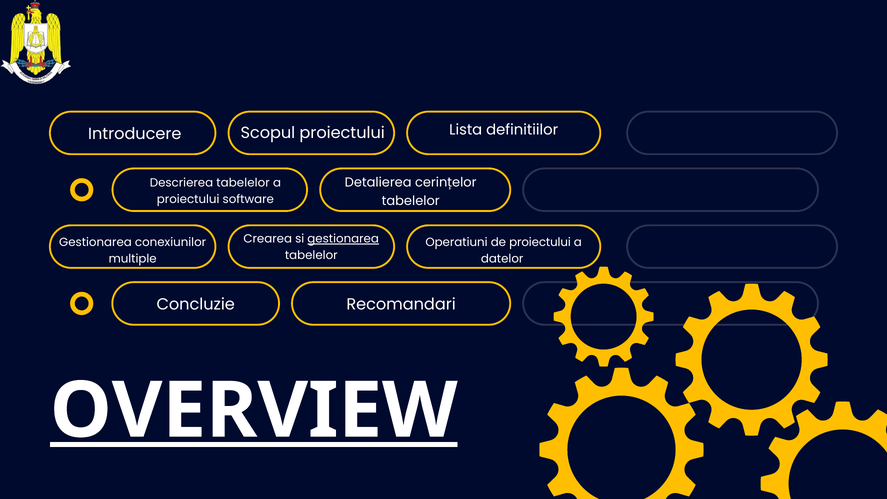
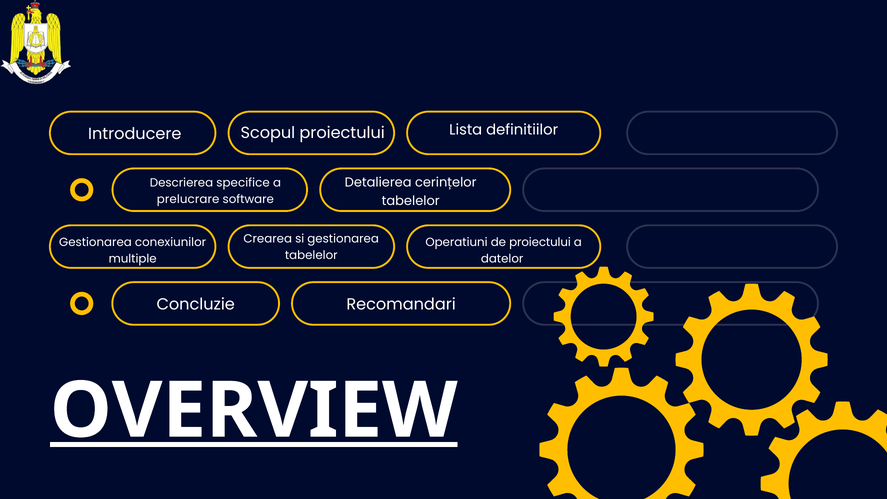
Descrierea tabelelor: tabelelor -> specifice
proiectului at (188, 199): proiectului -> prelucrare
gestionarea at (343, 239) underline: present -> none
